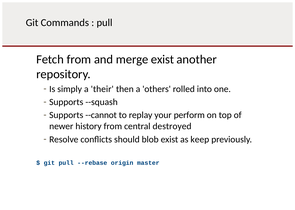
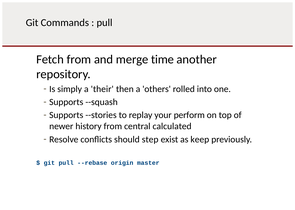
merge exist: exist -> time
--cannot: --cannot -> --stories
destroyed: destroyed -> calculated
blob: blob -> step
